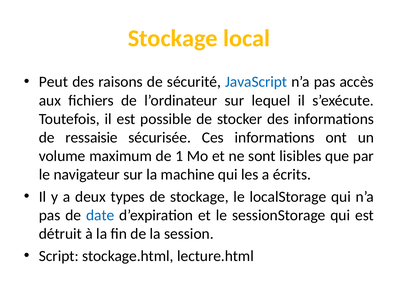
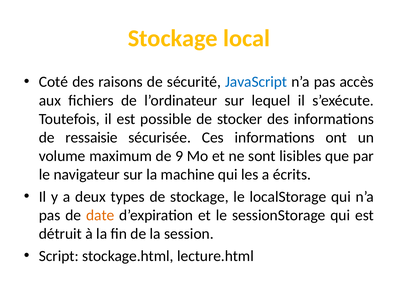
Peut: Peut -> Coté
1: 1 -> 9
date colour: blue -> orange
